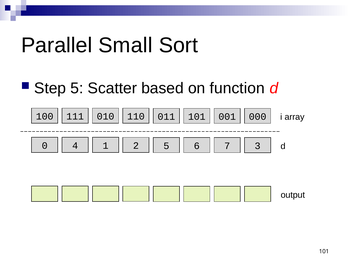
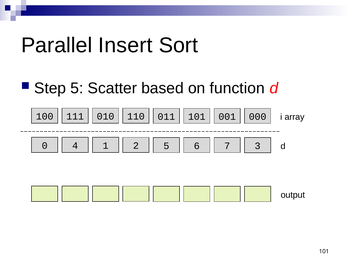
Small: Small -> Insert
